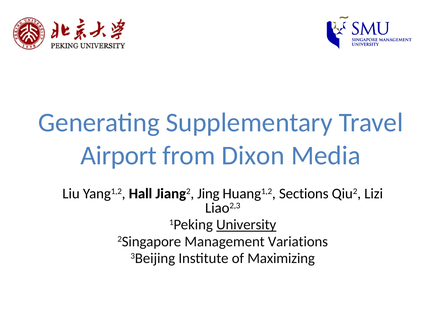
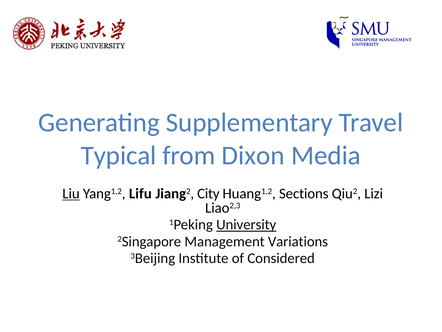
Airport: Airport -> Typical
Liu underline: none -> present
Hall: Hall -> Lifu
Jing: Jing -> City
Maximizing: Maximizing -> Considered
